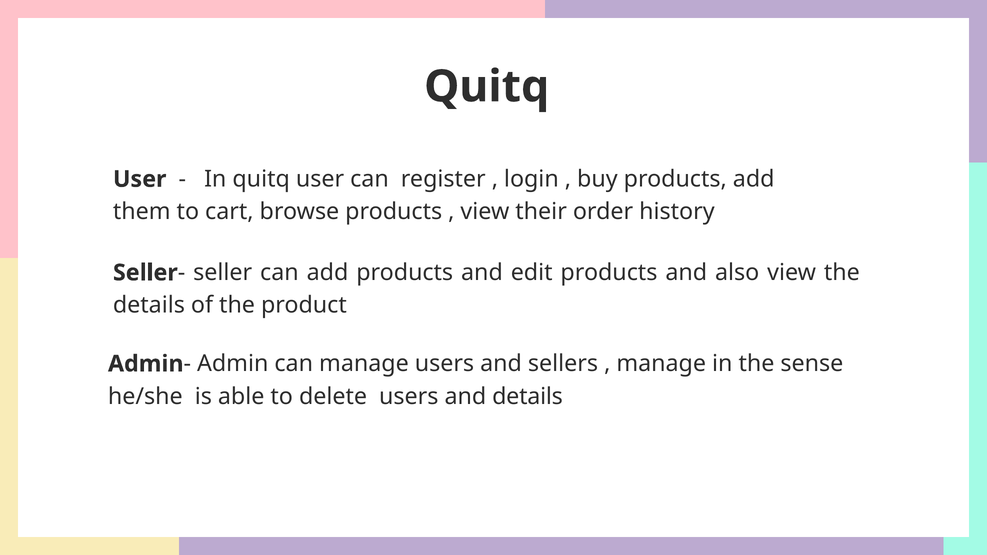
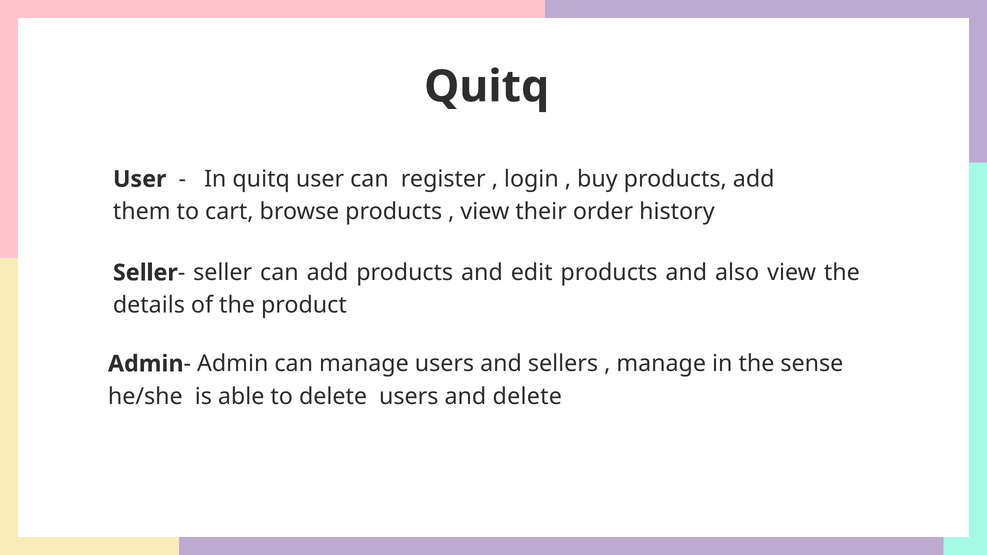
and details: details -> delete
